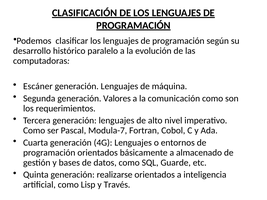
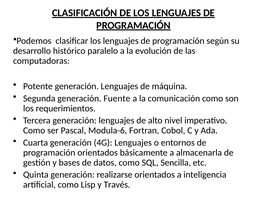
Escáner: Escáner -> Potente
Valores: Valores -> Fuente
Modula-7: Modula-7 -> Modula-6
almacenado: almacenado -> almacenarla
Guarde: Guarde -> Sencilla
